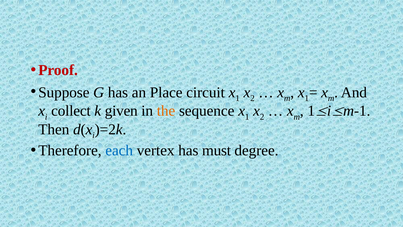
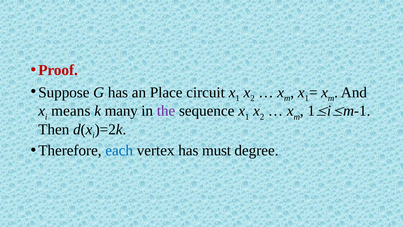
collect: collect -> means
given: given -> many
the colour: orange -> purple
